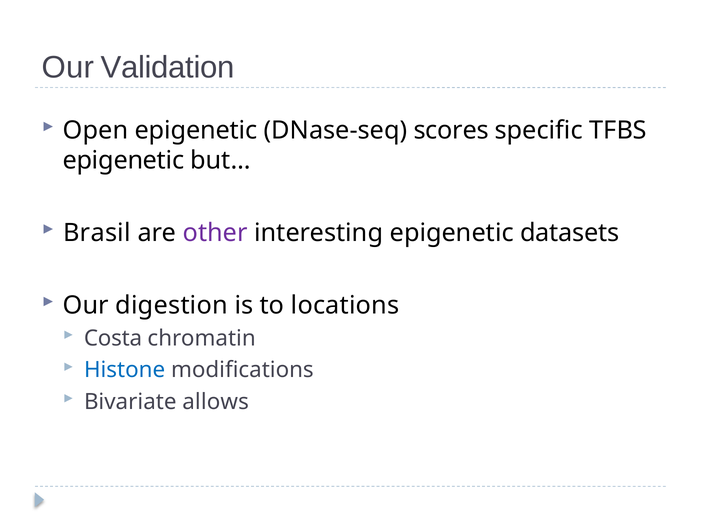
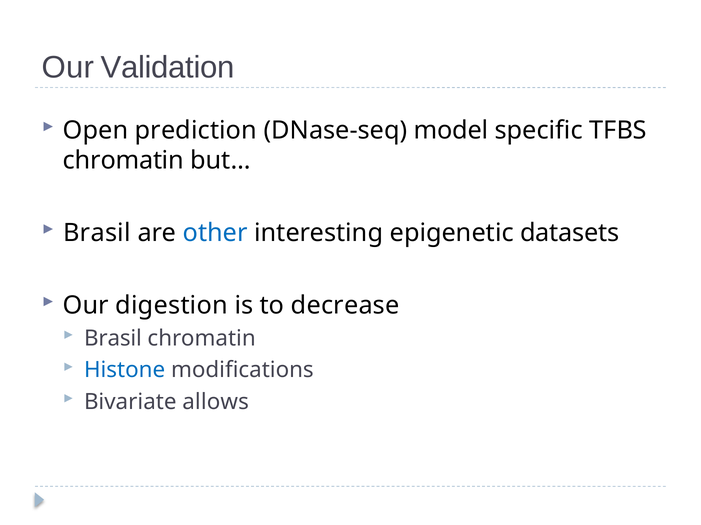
Open epigenetic: epigenetic -> prediction
scores: scores -> model
epigenetic at (123, 161): epigenetic -> chromatin
other colour: purple -> blue
locations: locations -> decrease
Costa at (113, 339): Costa -> Brasil
